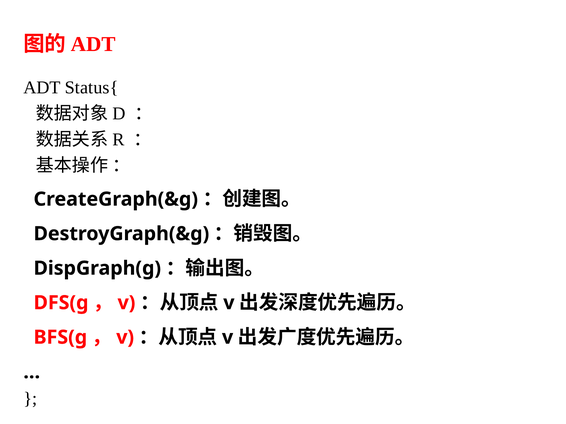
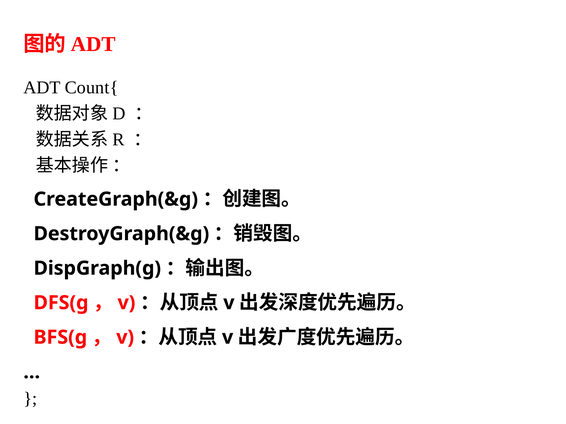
Status{: Status{ -> Count{
